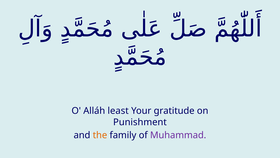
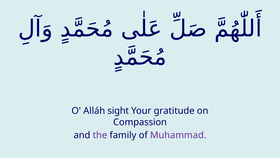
least: least -> sight
Punishment: Punishment -> Compassion
the colour: orange -> purple
